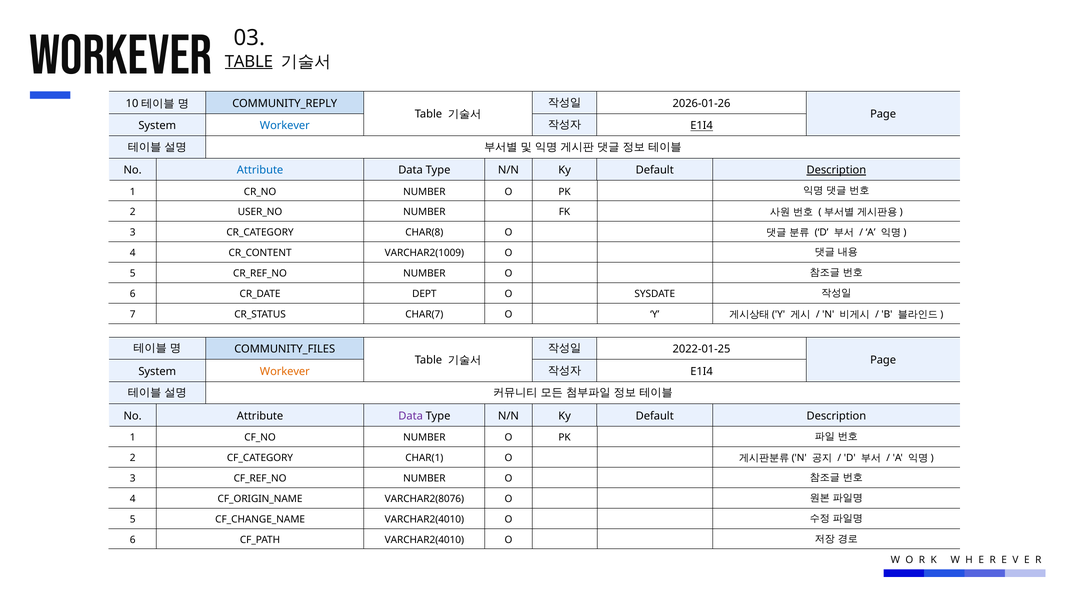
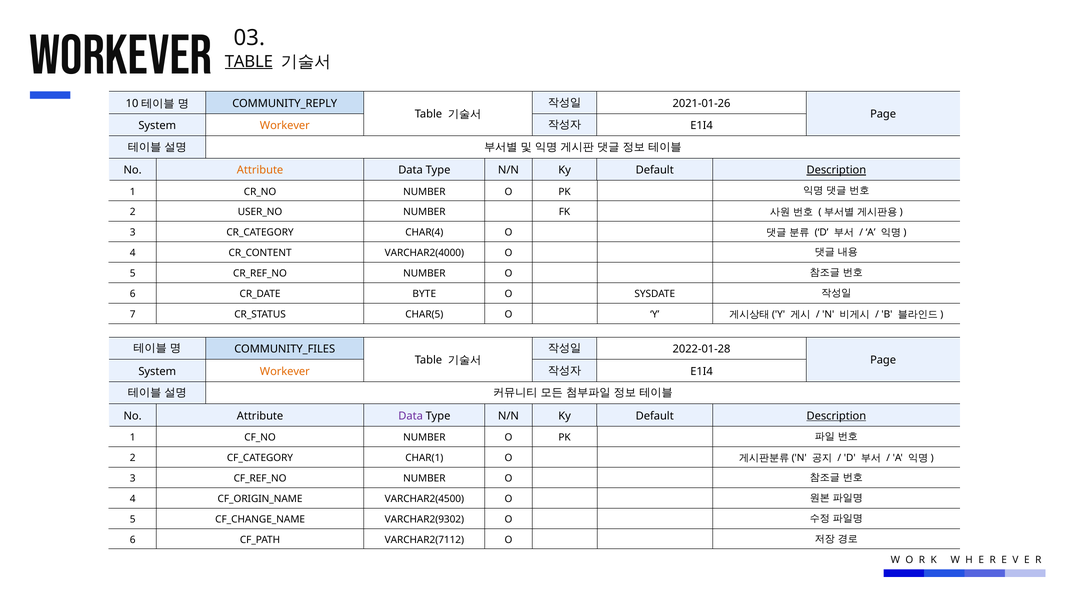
2026-01-26: 2026-01-26 -> 2021-01-26
Workever at (285, 126) colour: blue -> orange
E1I4 at (702, 126) underline: present -> none
Attribute at (260, 170) colour: blue -> orange
CHAR(8: CHAR(8 -> CHAR(4
VARCHAR2(1009: VARCHAR2(1009 -> VARCHAR2(4000
DEPT: DEPT -> BYTE
CHAR(7: CHAR(7 -> CHAR(5
2022-01-25: 2022-01-25 -> 2022-01-28
Description at (836, 416) underline: none -> present
VARCHAR2(8076: VARCHAR2(8076 -> VARCHAR2(4500
VARCHAR2(4010 at (424, 520): VARCHAR2(4010 -> VARCHAR2(9302
VARCHAR2(4010 at (424, 540): VARCHAR2(4010 -> VARCHAR2(7112
